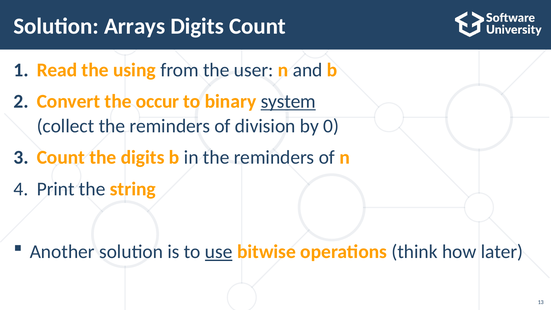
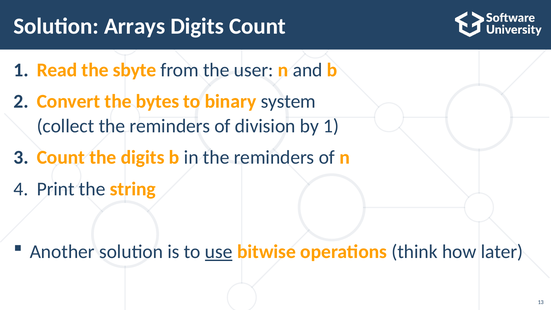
using: using -> sbyte
occur: occur -> bytes
system underline: present -> none
by 0: 0 -> 1
